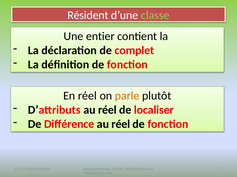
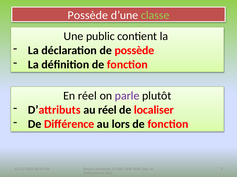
Résident at (88, 15): Résident -> Possède
entier: entier -> public
de complet: complet -> possède
parle colour: orange -> purple
réel at (121, 125): réel -> lors
